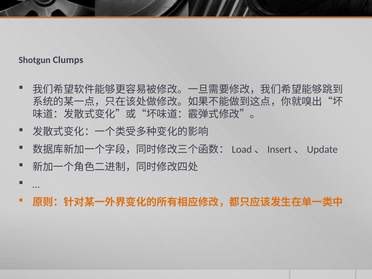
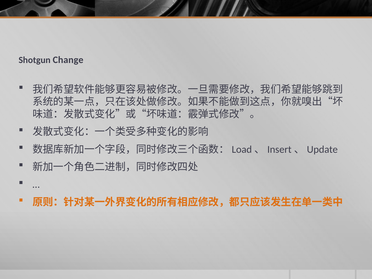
Clumps: Clumps -> Change
